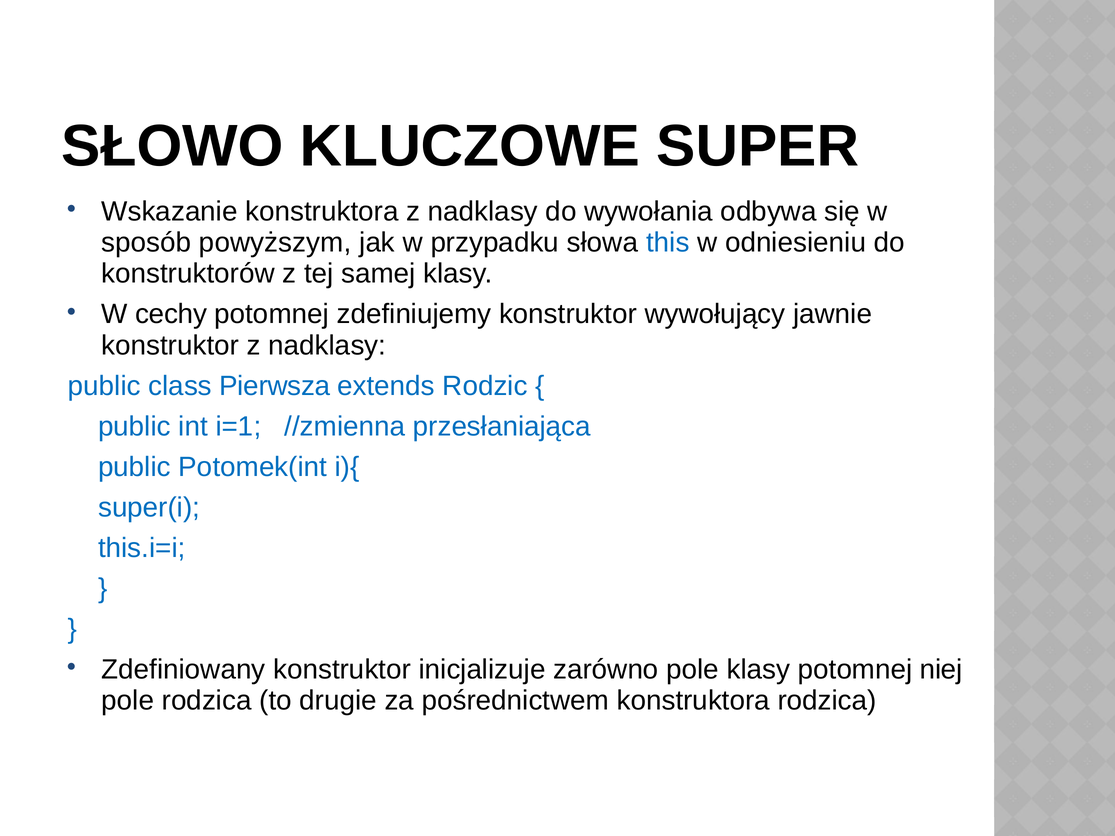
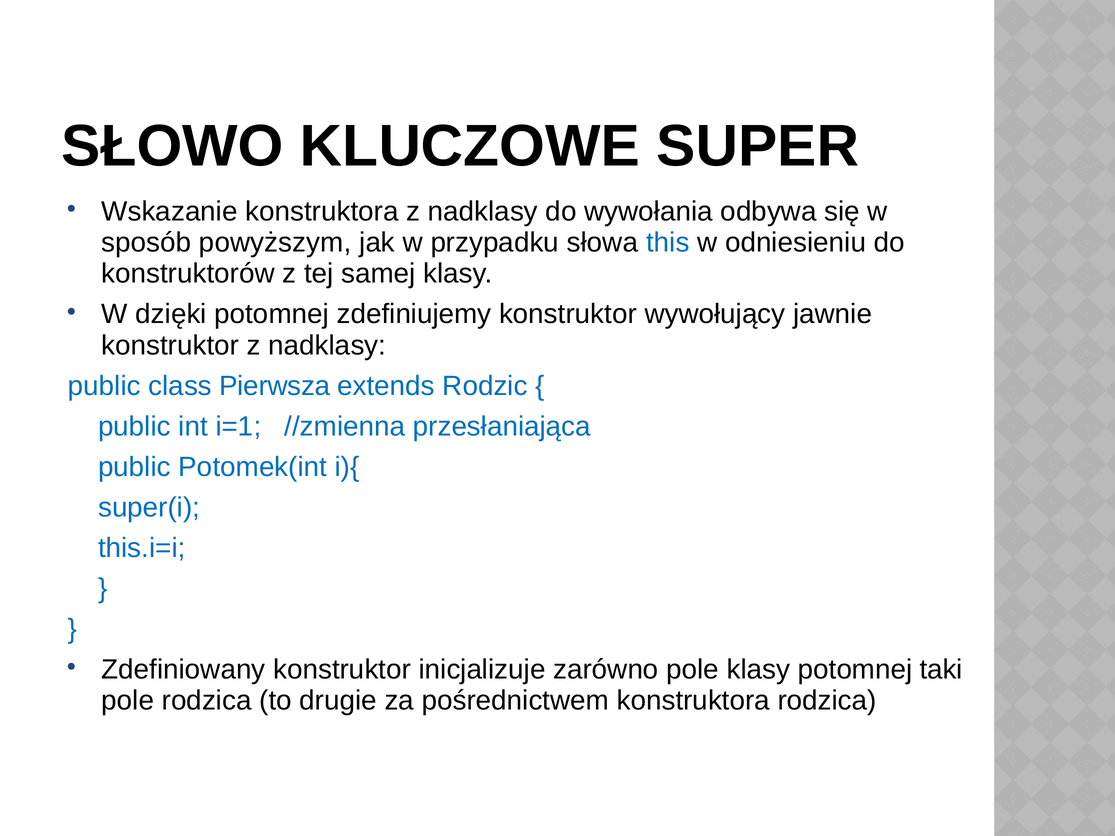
cechy: cechy -> dzięki
niej: niej -> taki
